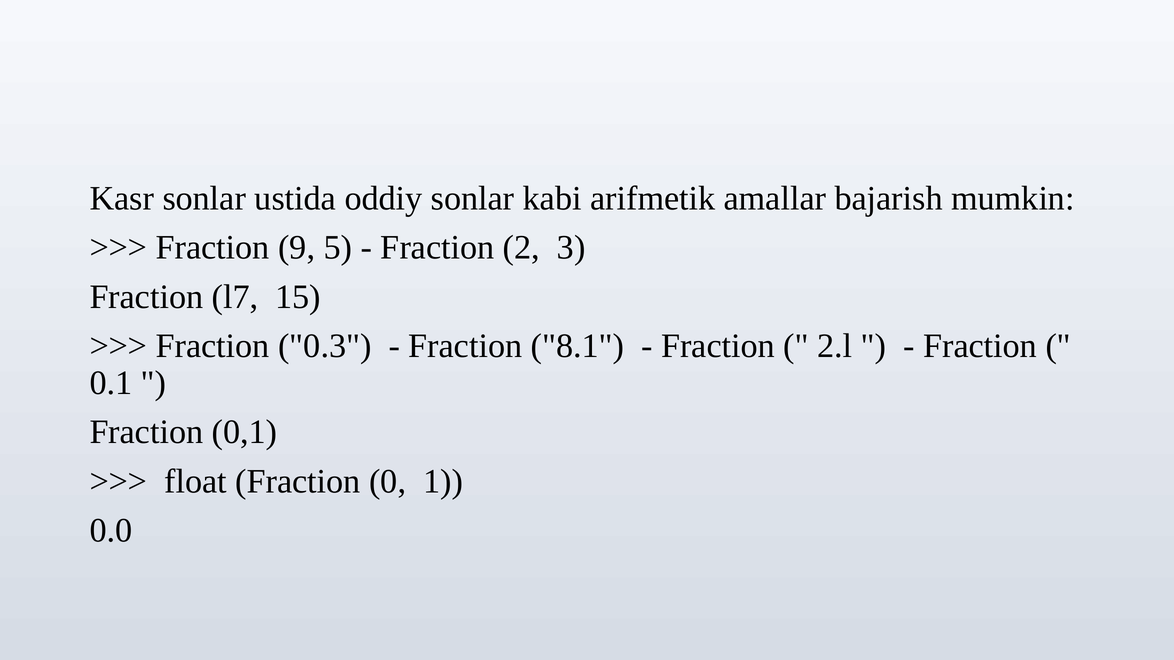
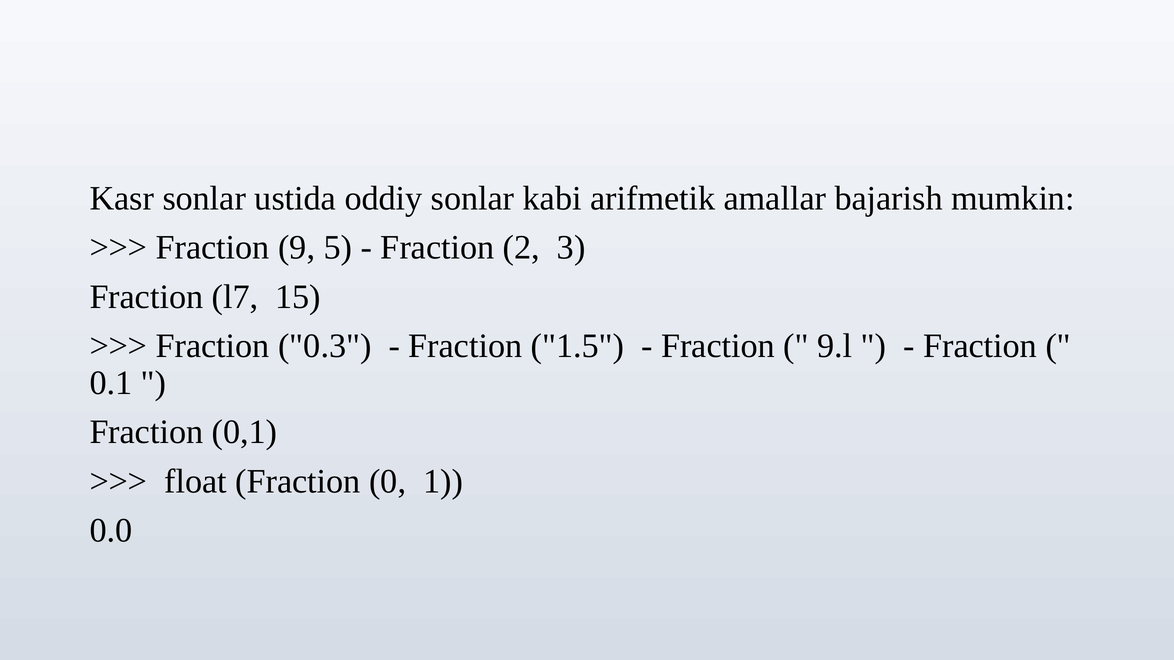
8.1: 8.1 -> 1.5
2.l: 2.l -> 9.l
